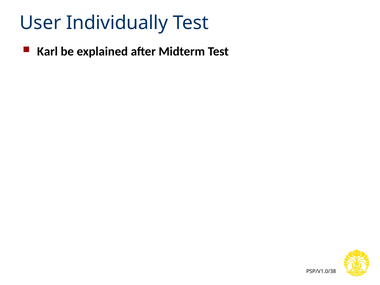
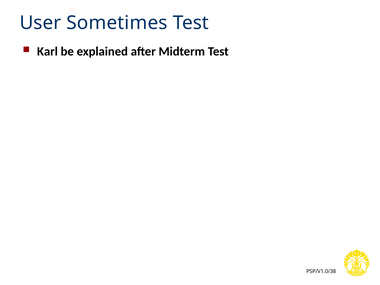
Individually: Individually -> Sometimes
